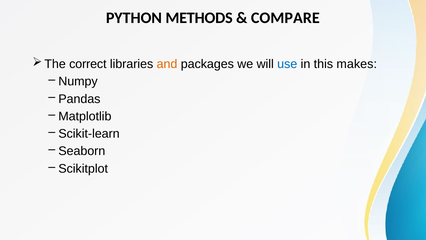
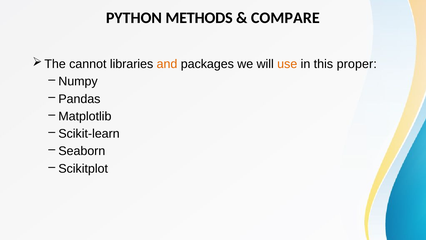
correct: correct -> cannot
use colour: blue -> orange
makes: makes -> proper
